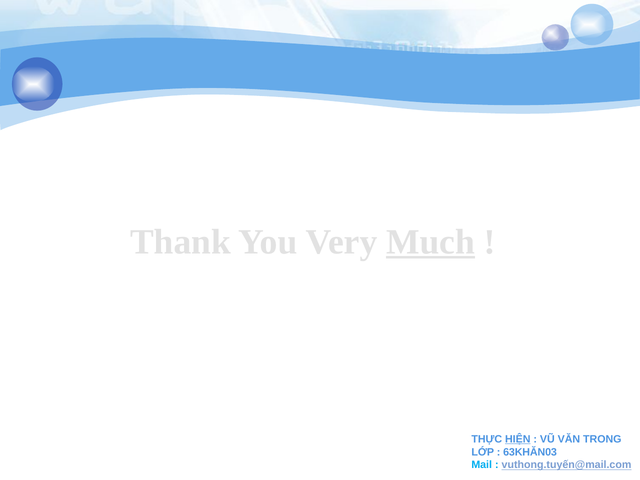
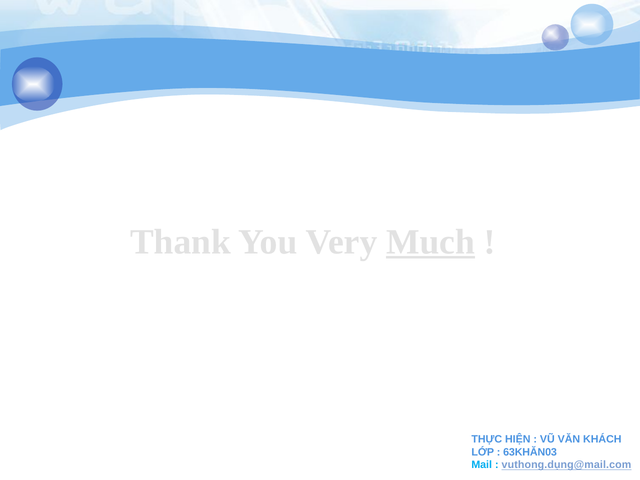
HIỆN underline: present -> none
TRONG: TRONG -> KHÁCH
vuthong.tuyến@mail.com: vuthong.tuyến@mail.com -> vuthong.dụng@mail.com
